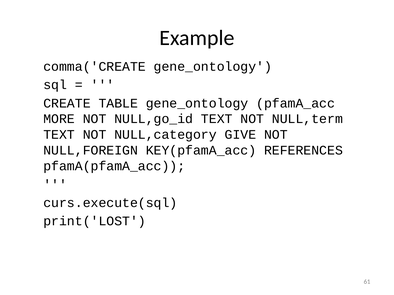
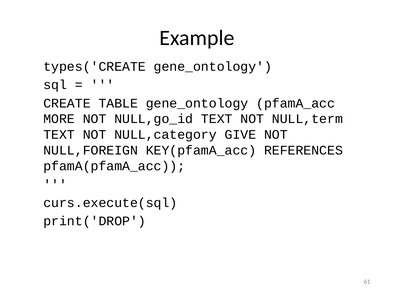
comma('CREATE: comma('CREATE -> types('CREATE
print('LOST: print('LOST -> print('DROP
